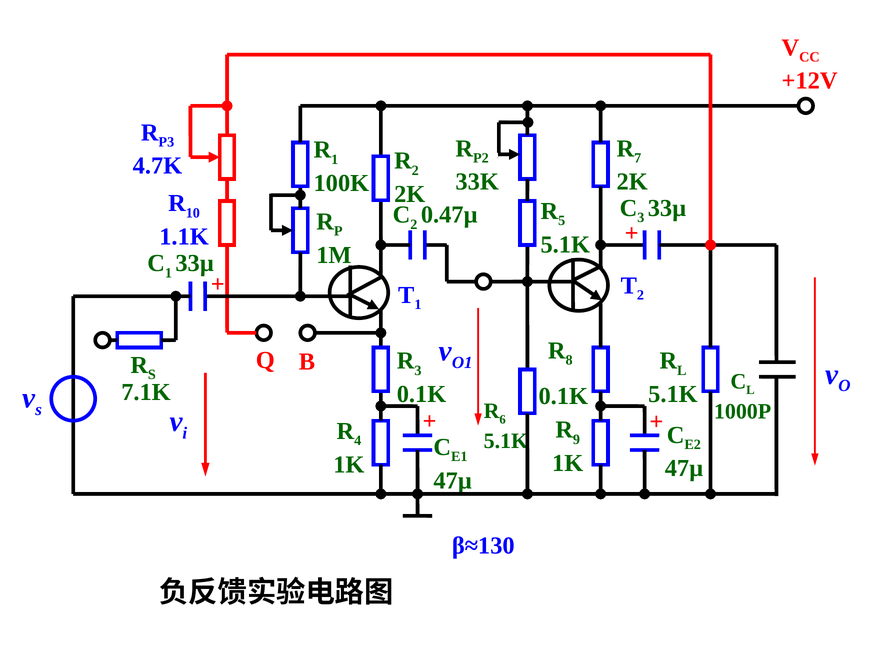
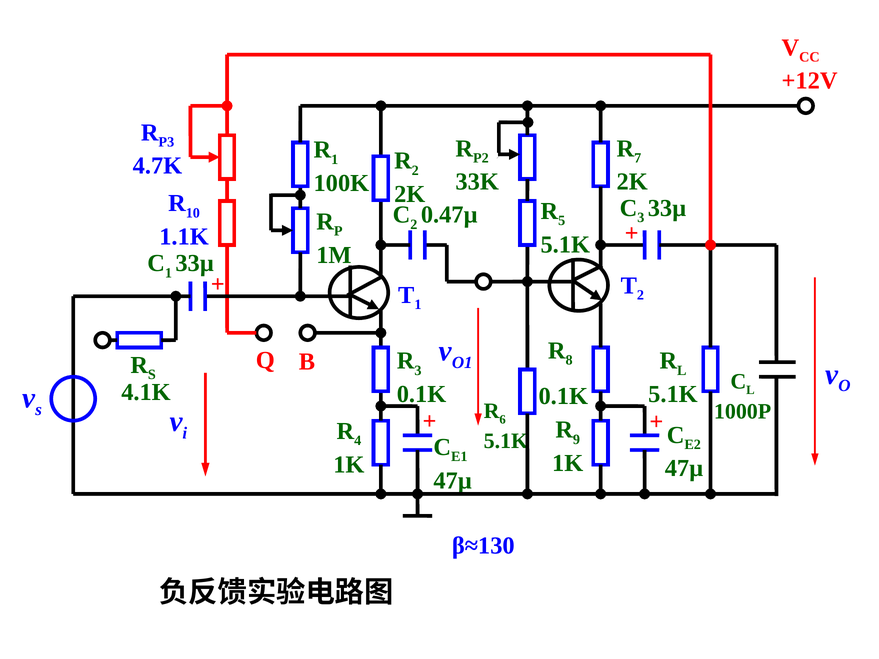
7.1K: 7.1K -> 4.1K
